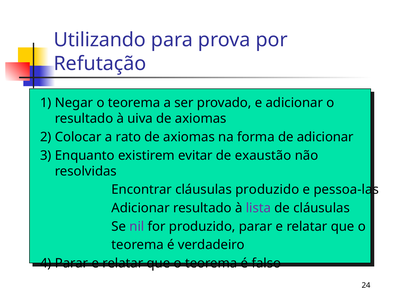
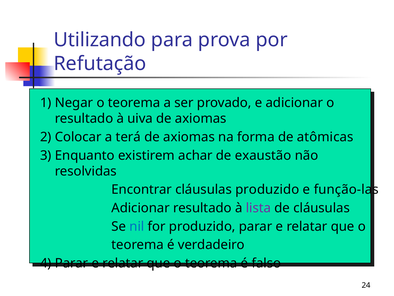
rato: rato -> terá
de adicionar: adicionar -> atômicas
evitar: evitar -> achar
pessoa-las: pessoa-las -> função-las
nil colour: purple -> blue
